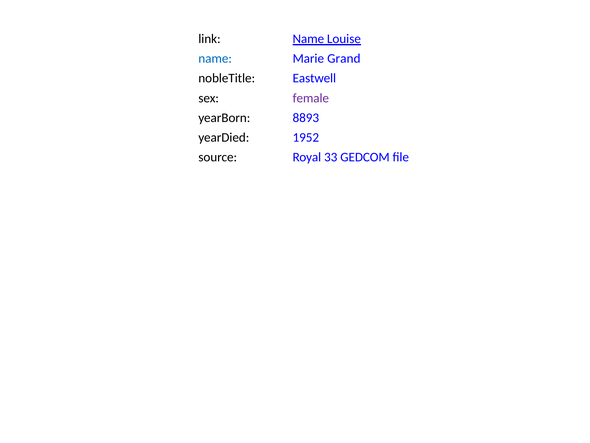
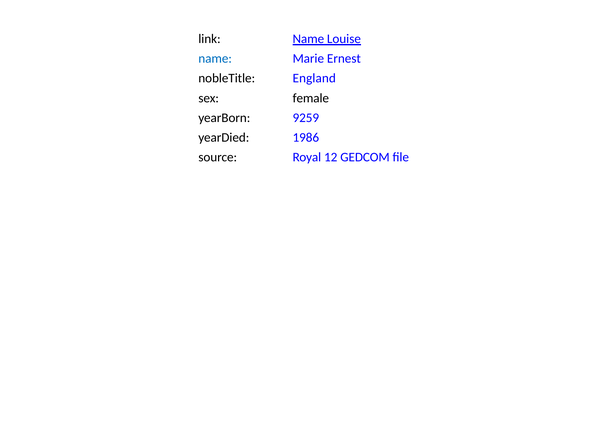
Grand: Grand -> Ernest
Eastwell: Eastwell -> England
female colour: purple -> black
8893: 8893 -> 9259
1952: 1952 -> 1986
33: 33 -> 12
